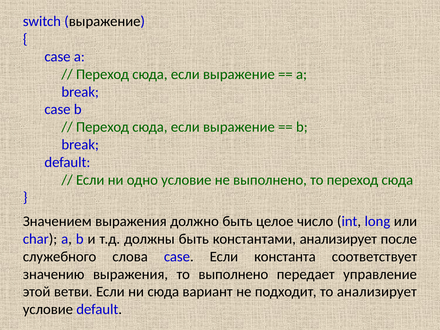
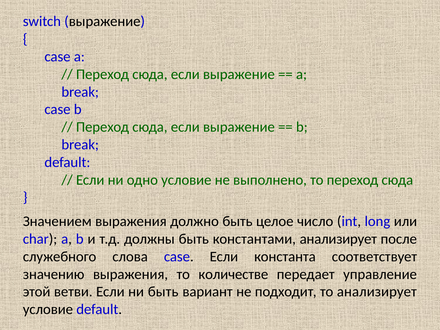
то выполнено: выполнено -> количестве
ни сюда: сюда -> быть
